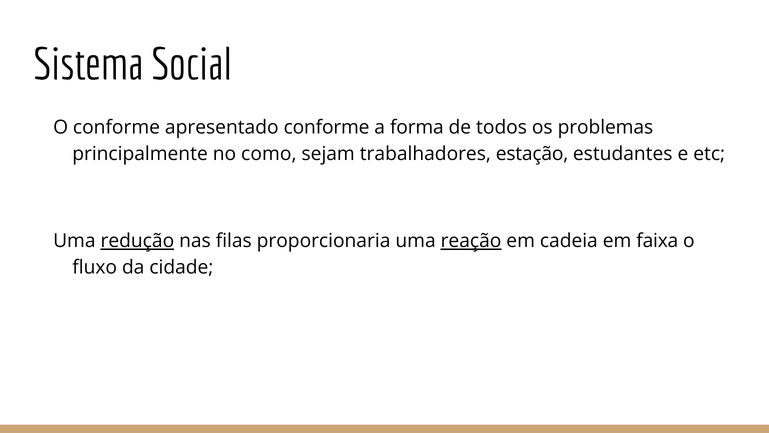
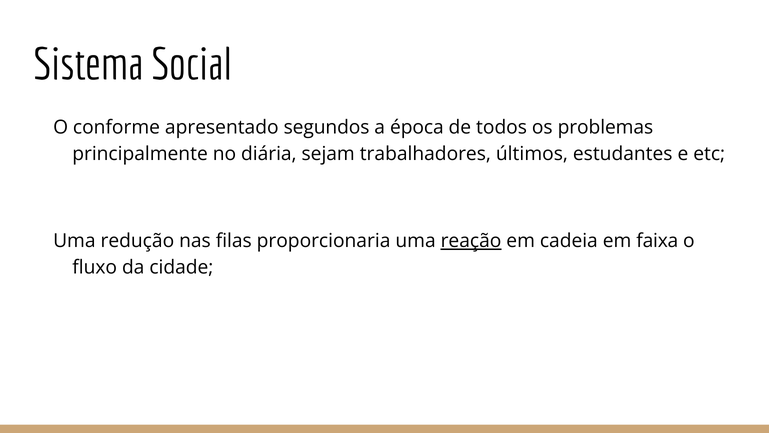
apresentado conforme: conforme -> segundos
forma: forma -> época
como: como -> diária
estação: estação -> últimos
redução underline: present -> none
